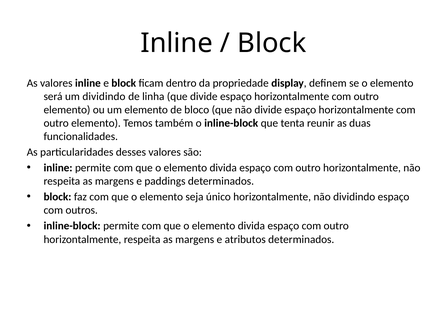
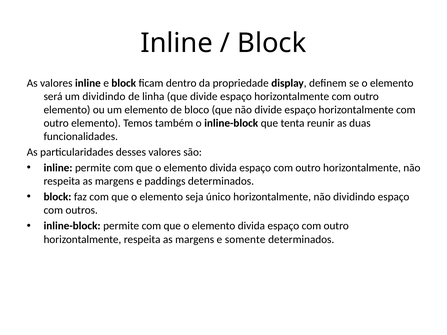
atributos: atributos -> somente
